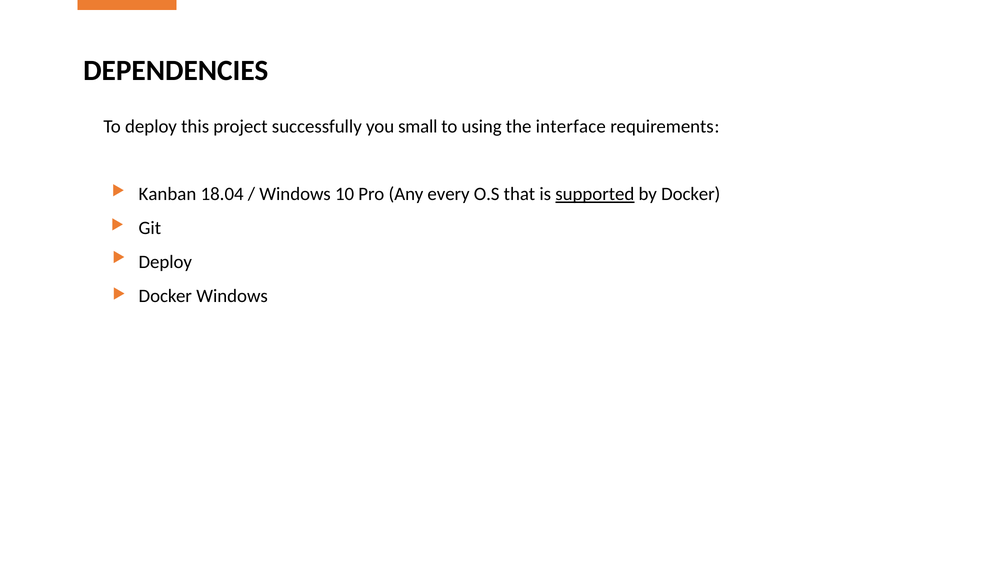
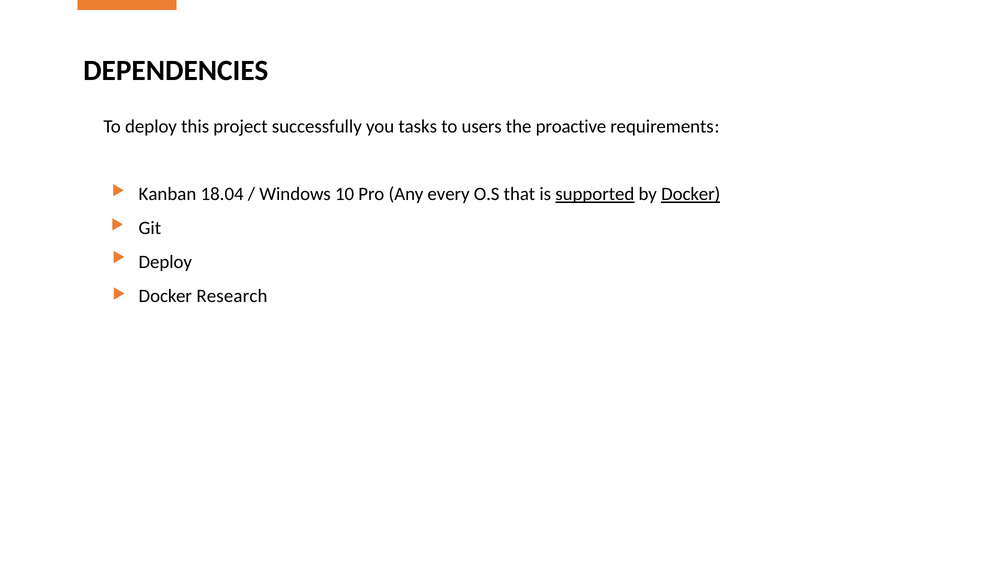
small: small -> tasks
using: using -> users
interface: interface -> proactive
Docker at (691, 194) underline: none -> present
Docker Windows: Windows -> Research
